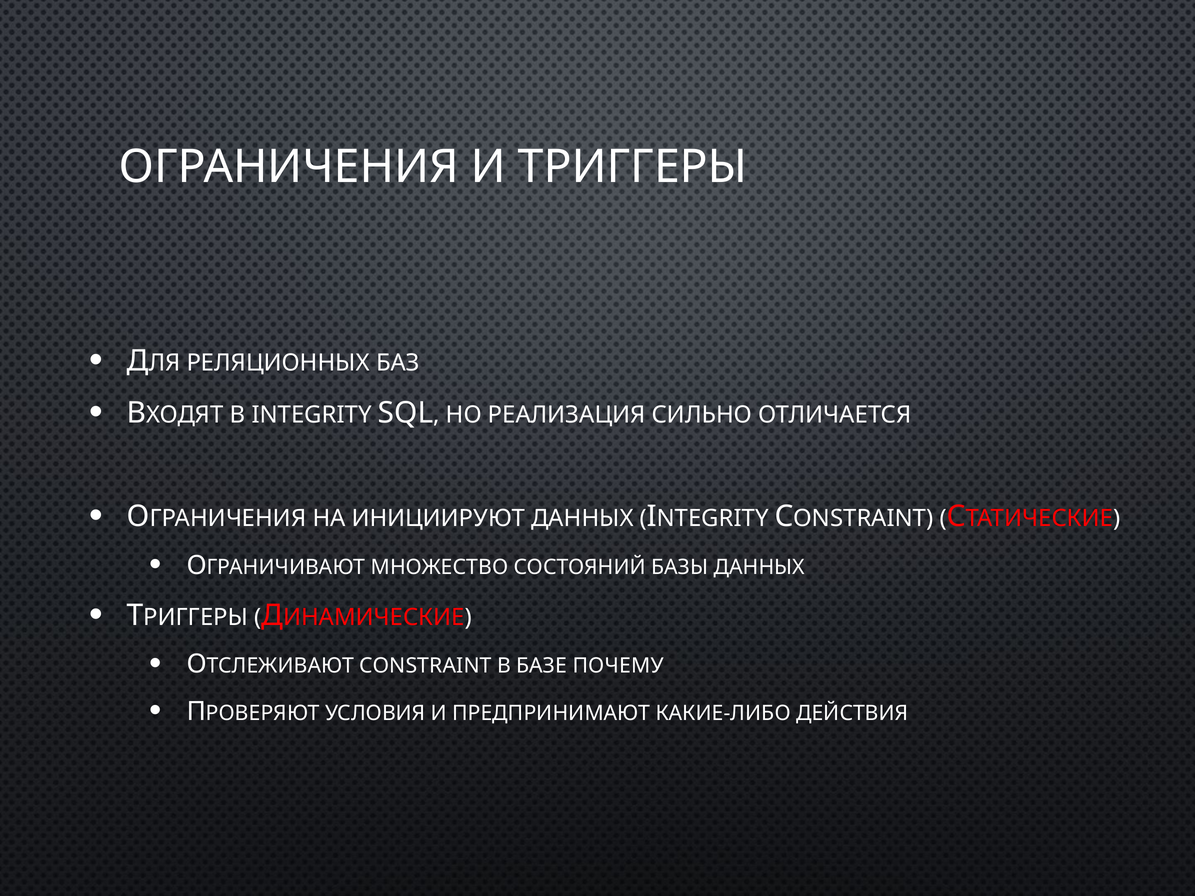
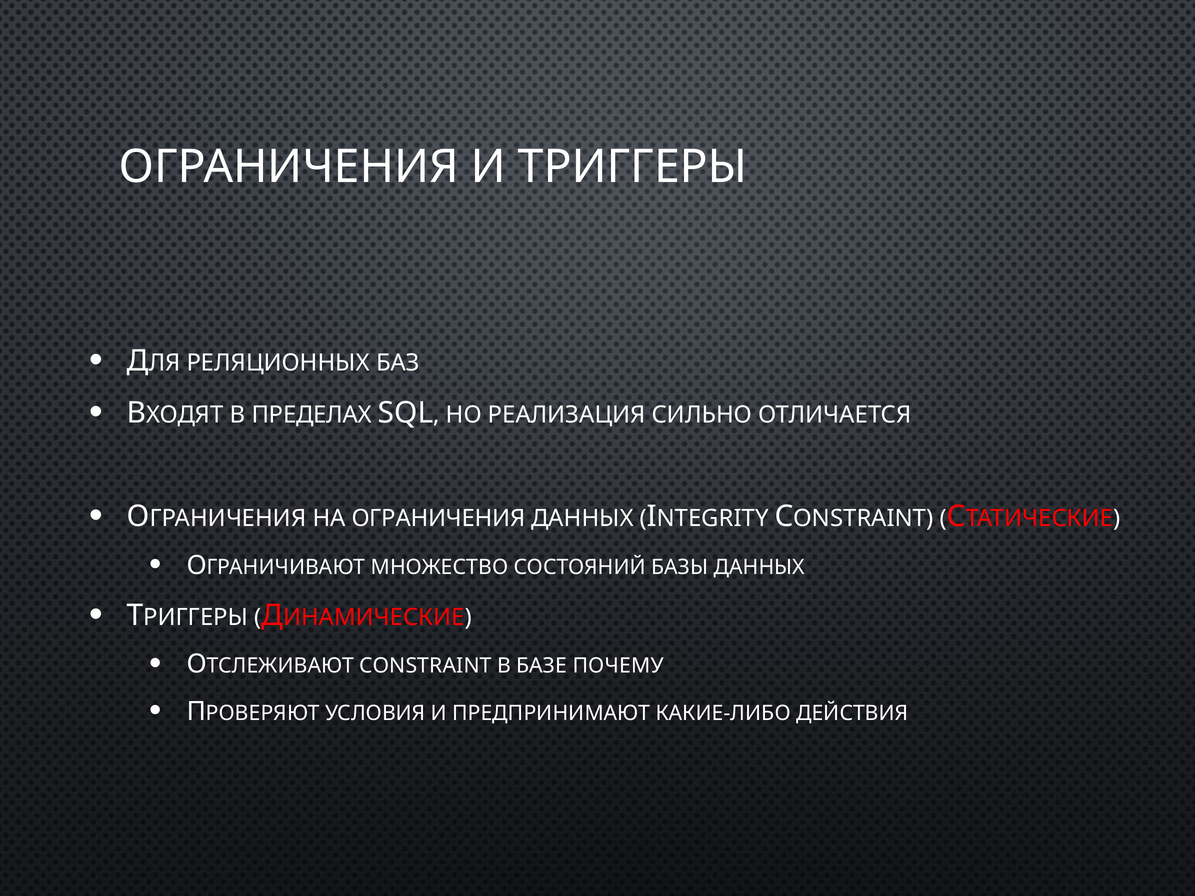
INTEGRITY: INTEGRITY -> ПРЕДЕЛАХ
НА ИНИЦИИРУЮТ: ИНИЦИИРУЮТ -> ОГРАНИЧЕНИЯ
